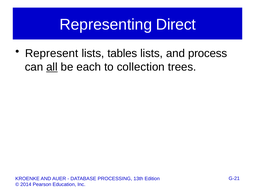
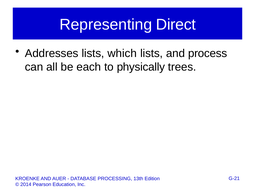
Represent: Represent -> Addresses
tables: tables -> which
all underline: present -> none
collection: collection -> physically
